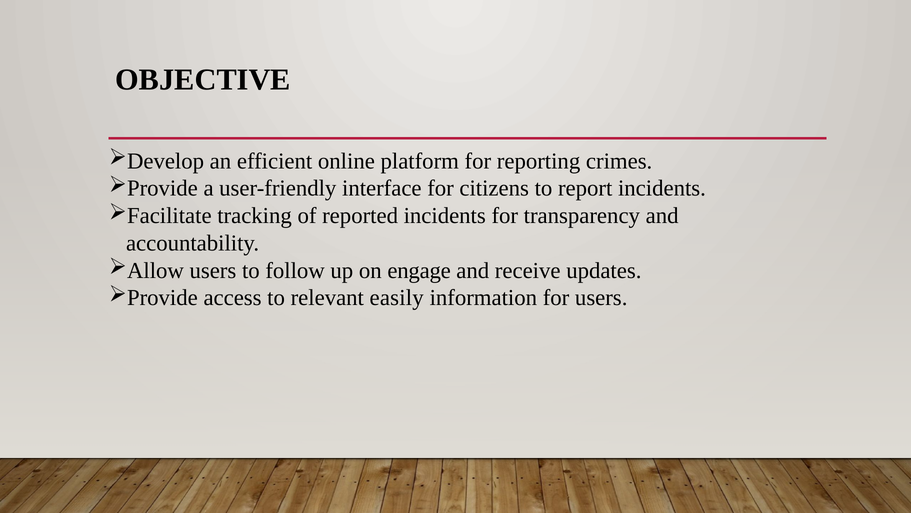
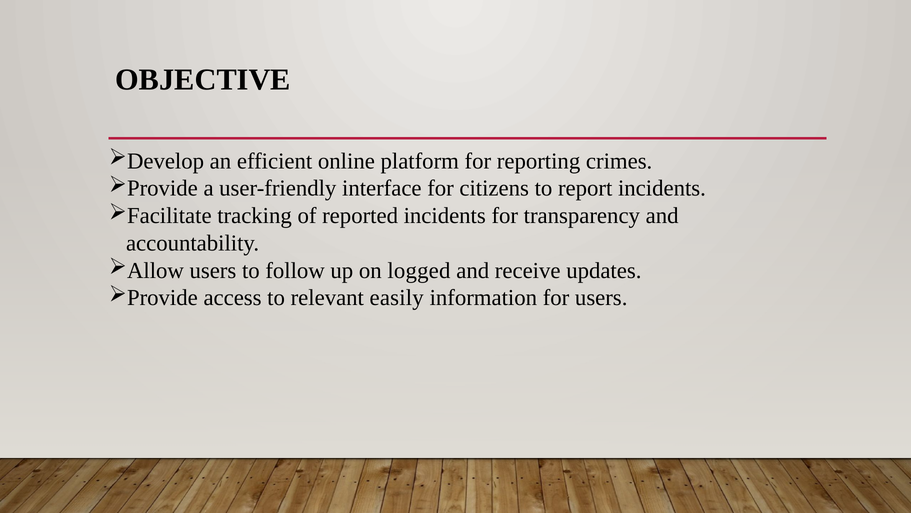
engage: engage -> logged
